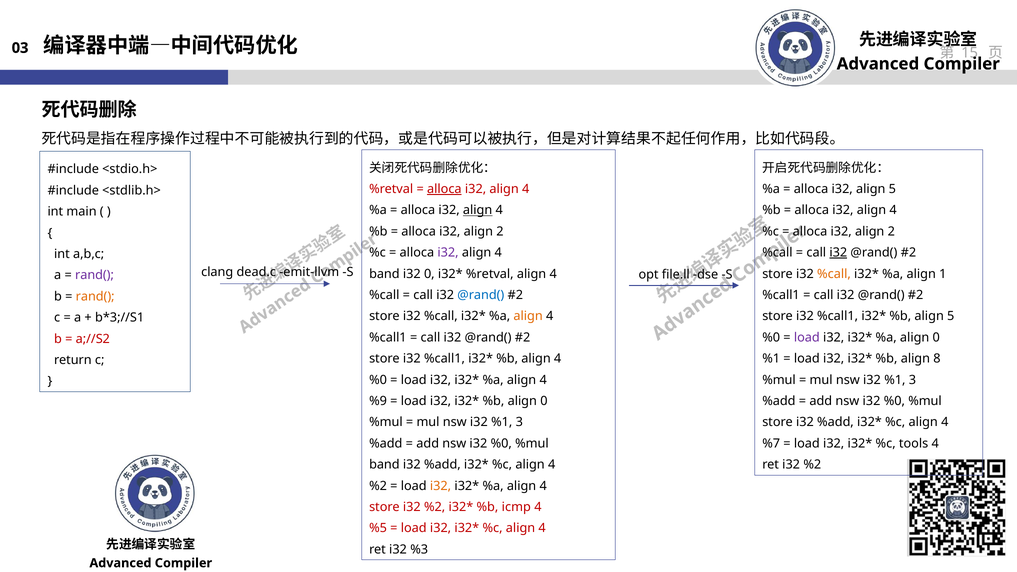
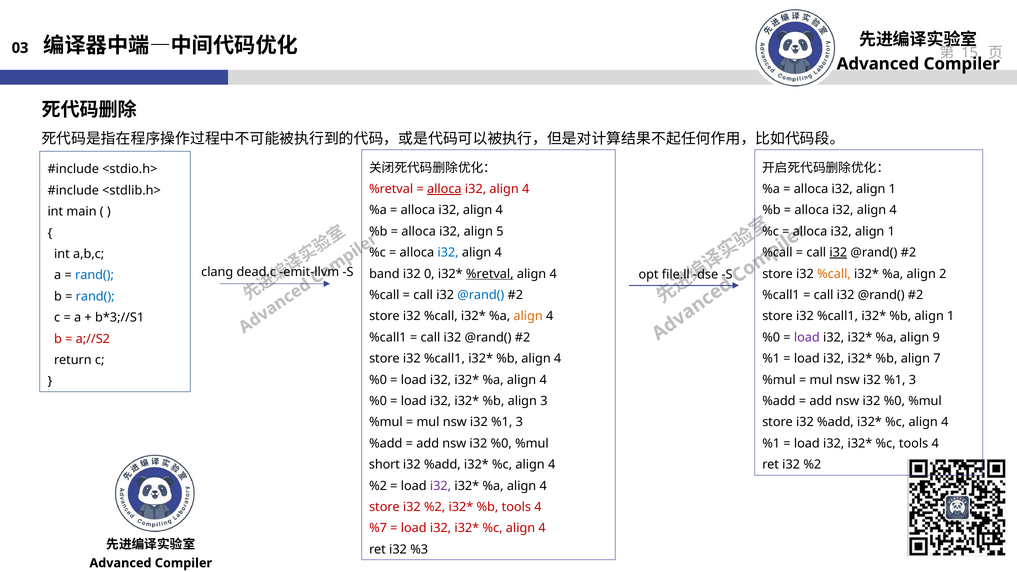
5 at (892, 189): 5 -> 1
align at (478, 210) underline: present -> none
2 at (500, 231): 2 -> 5
2 at (891, 231): 2 -> 1
i32 at (448, 253) colour: purple -> blue
%retval at (490, 274) underline: none -> present
1: 1 -> 2
rand( at (94, 275) colour: purple -> blue
rand( at (95, 297) colour: orange -> blue
%b align 5: 5 -> 1
%a align 0: 0 -> 9
8: 8 -> 7
%9 at (378, 401): %9 -> %0
%b align 0: 0 -> 3
%7 at (771, 443): %7 -> %1
band at (384, 465): band -> short
i32 at (441, 486) colour: orange -> purple
%b icmp: icmp -> tools
%5: %5 -> %7
